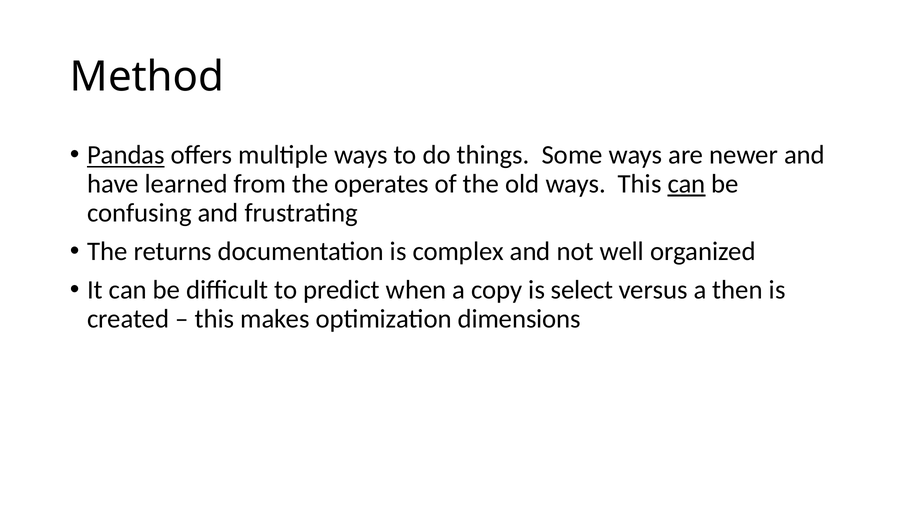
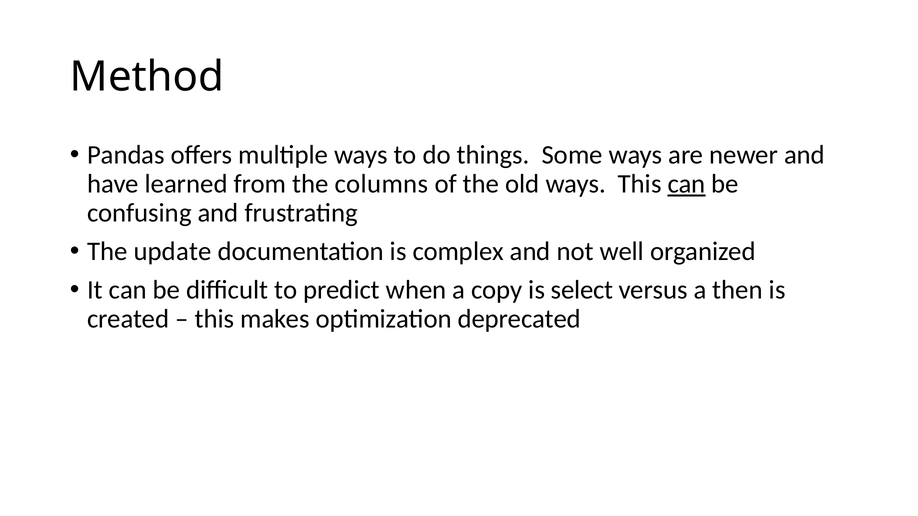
Pandas underline: present -> none
operates: operates -> columns
returns: returns -> update
dimensions: dimensions -> deprecated
